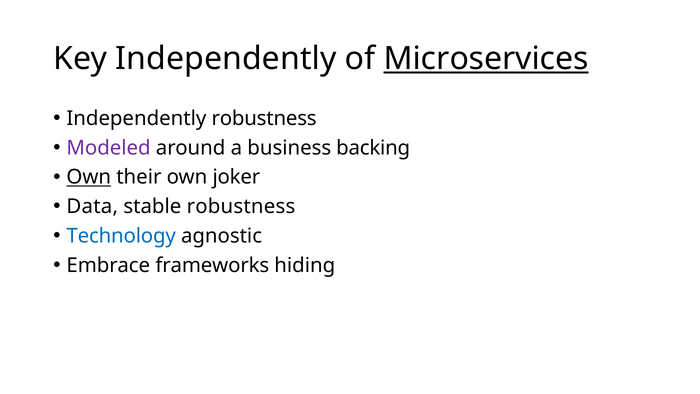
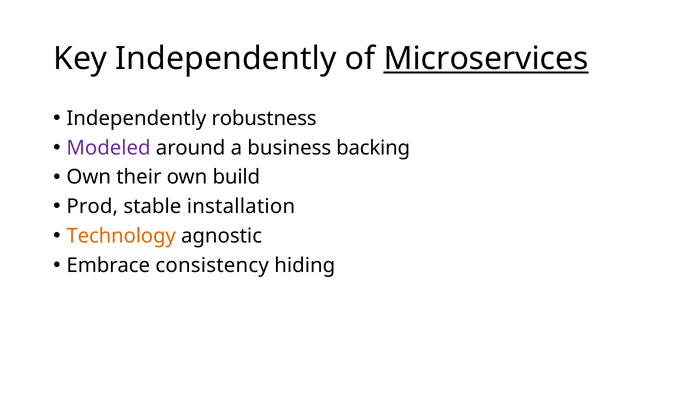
Own at (89, 177) underline: present -> none
joker: joker -> build
Data: Data -> Prod
stable robustness: robustness -> installation
Technology colour: blue -> orange
frameworks: frameworks -> consistency
